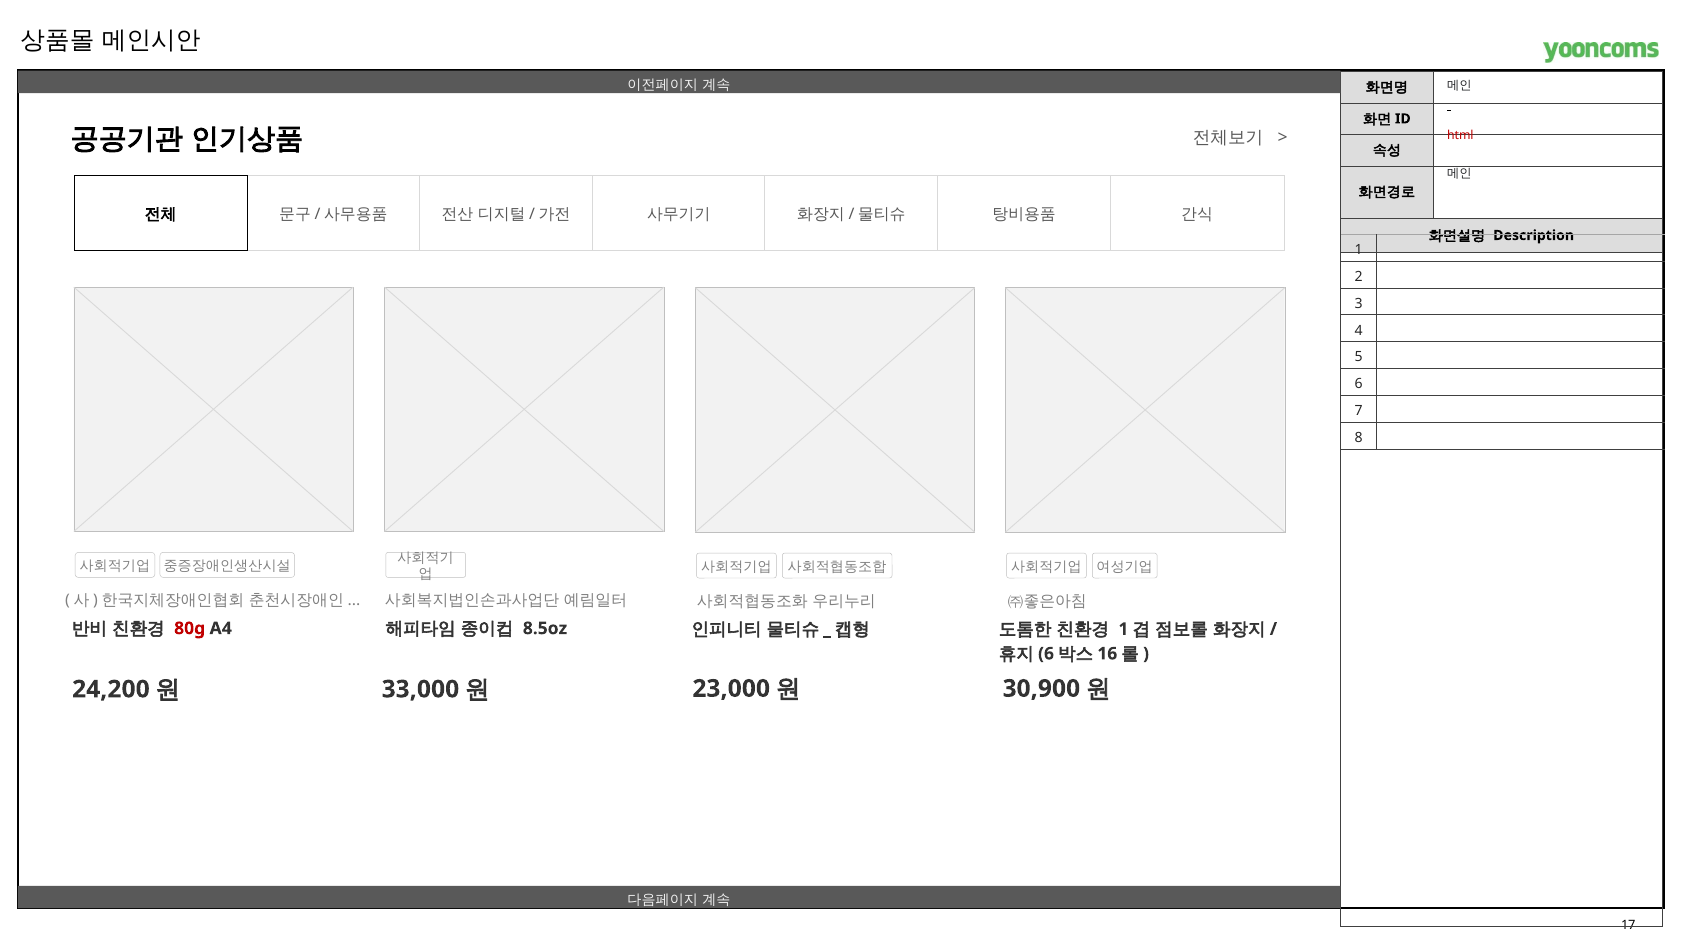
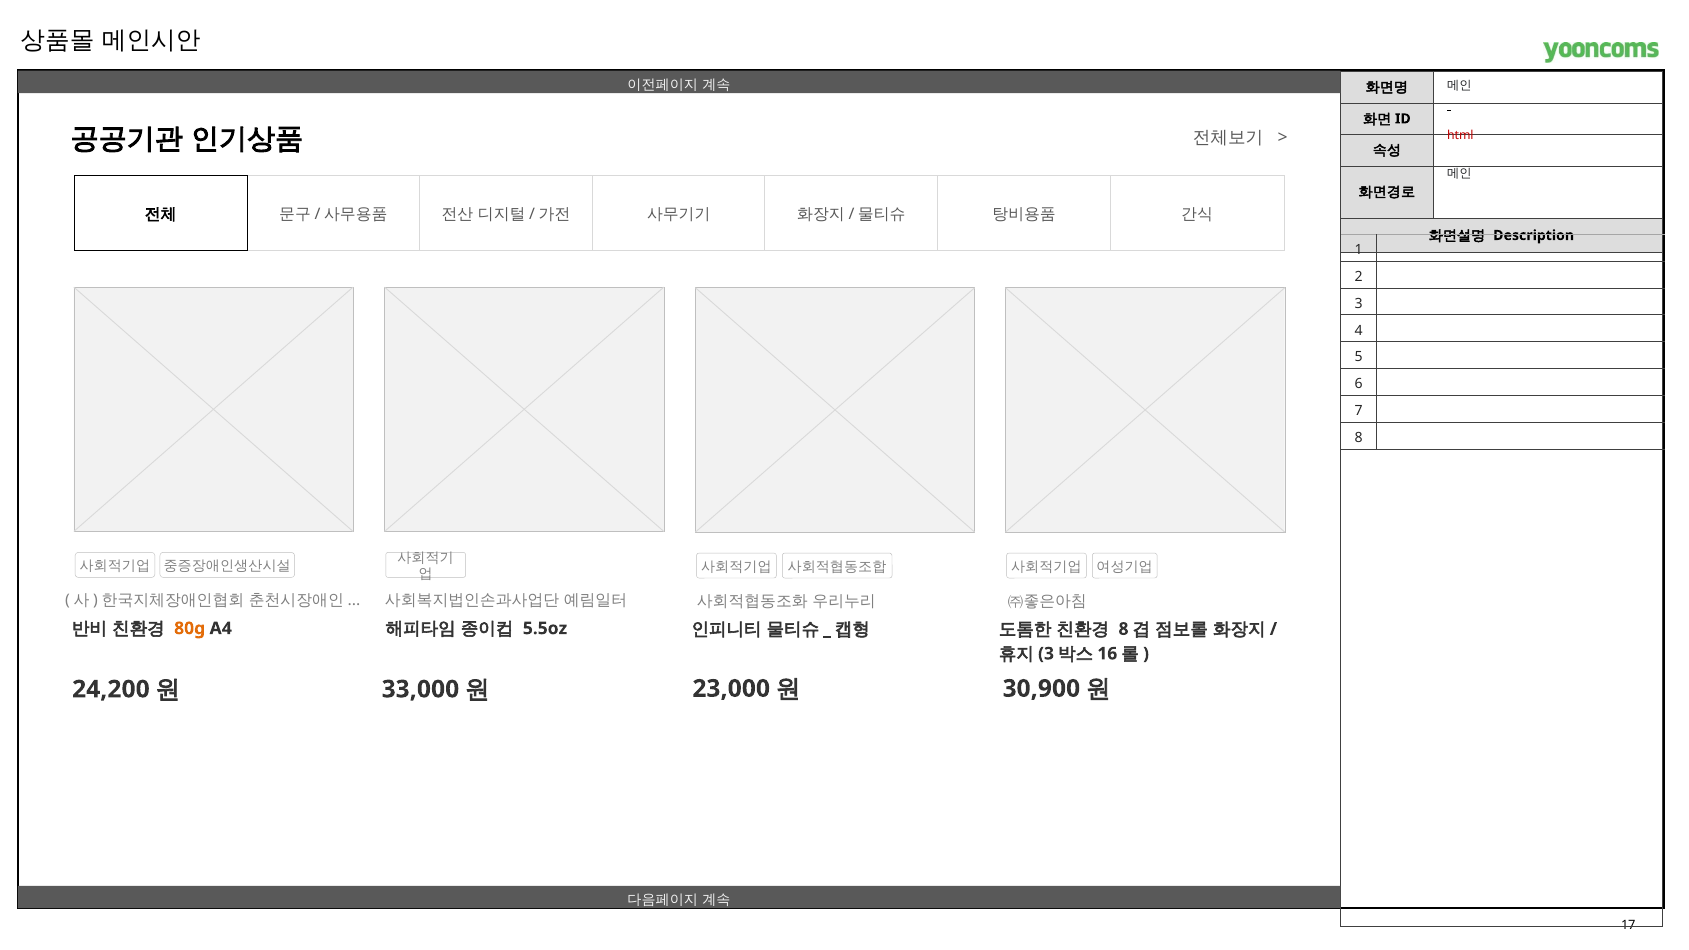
80g colour: red -> orange
8.5oz: 8.5oz -> 5.5oz
1 at (1124, 629): 1 -> 8
6 at (1046, 654): 6 -> 3
